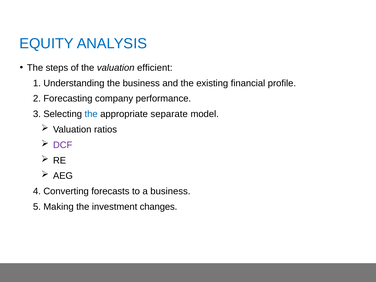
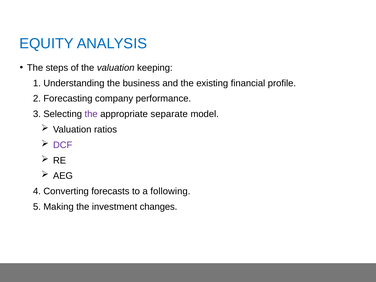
efficient: efficient -> keeping
the at (91, 114) colour: blue -> purple
a business: business -> following
